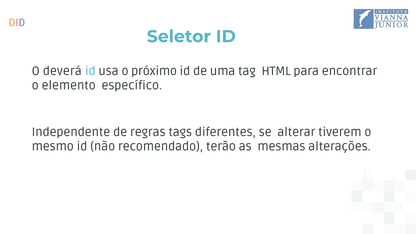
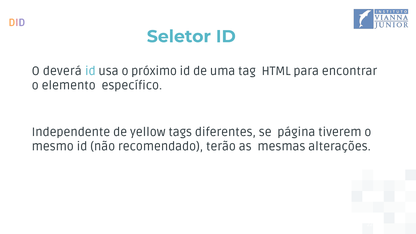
regras: regras -> yellow
alterar: alterar -> página
